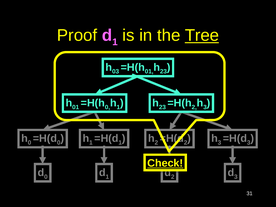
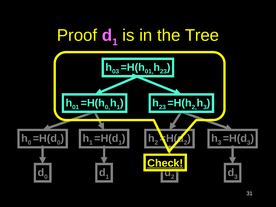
Tree underline: present -> none
